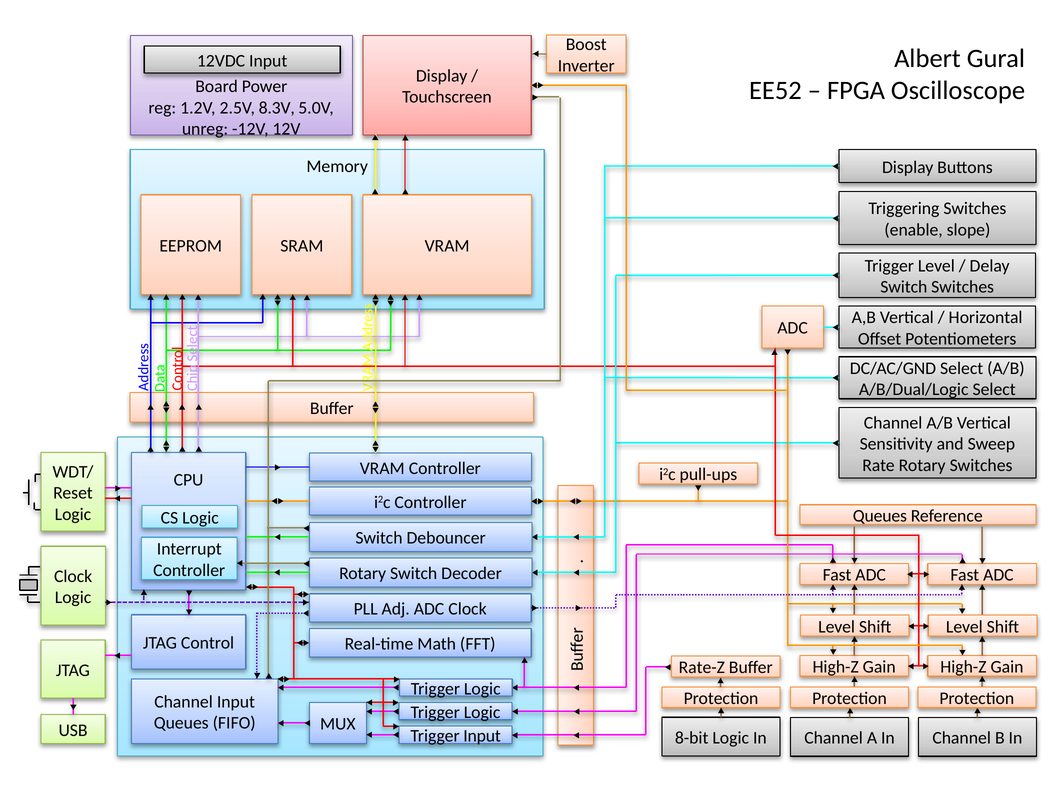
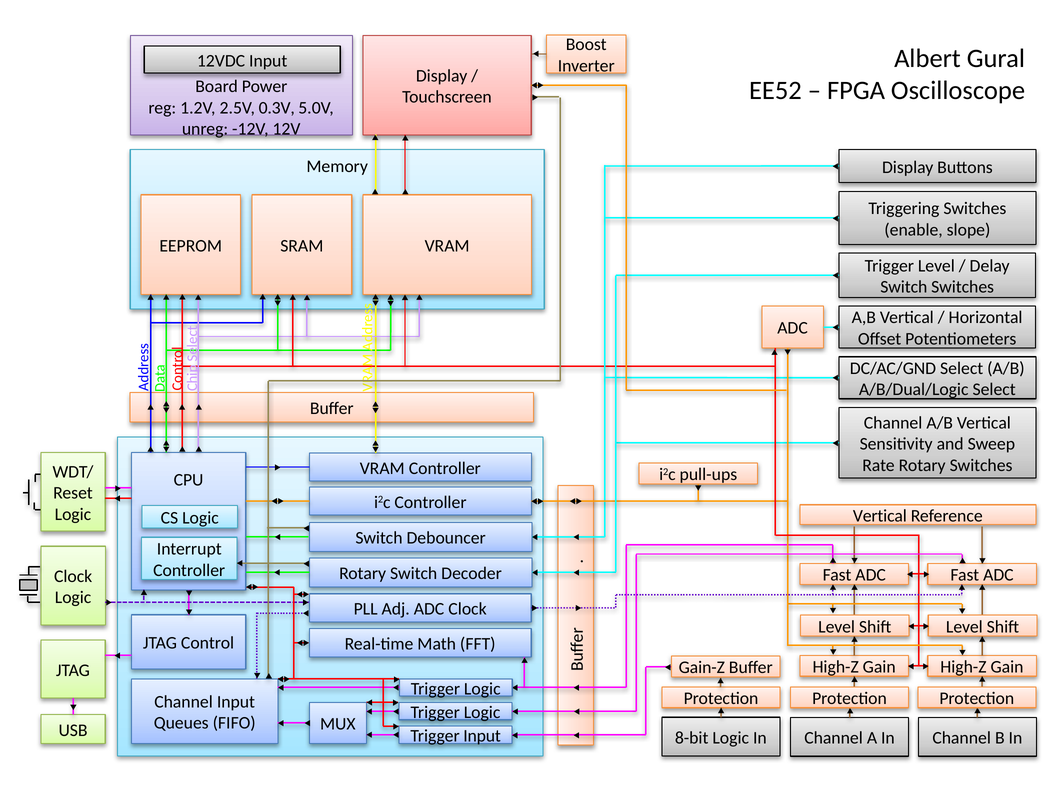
8.3V: 8.3V -> 0.3V
Queues at (880, 516): Queues -> Vertical
Rate-Z: Rate-Z -> Gain-Z
